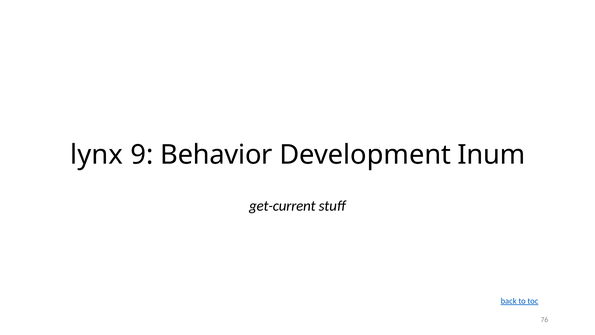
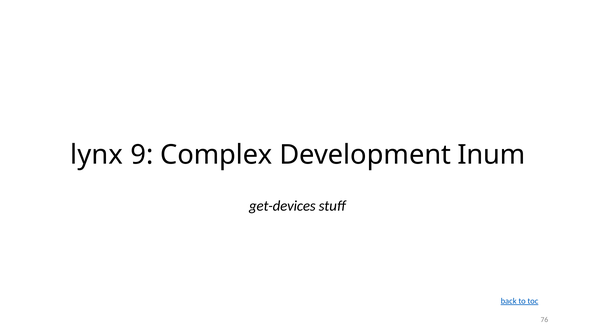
Behavior: Behavior -> Complex
get-current: get-current -> get-devices
